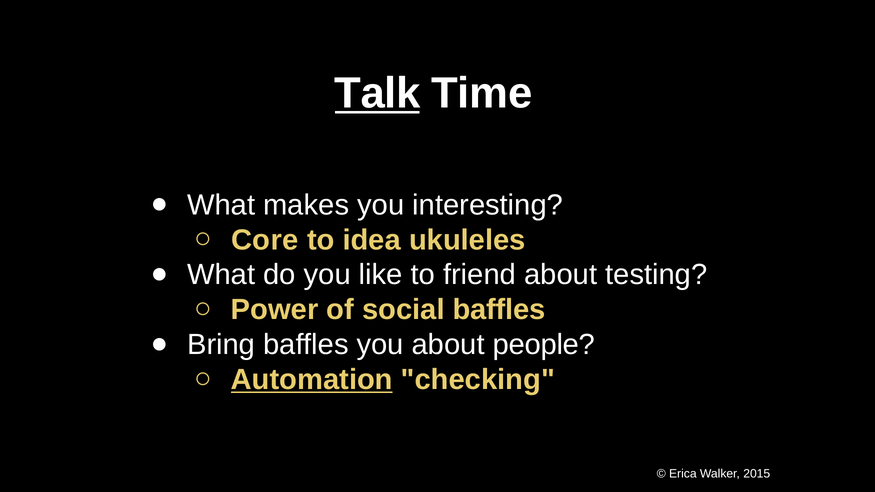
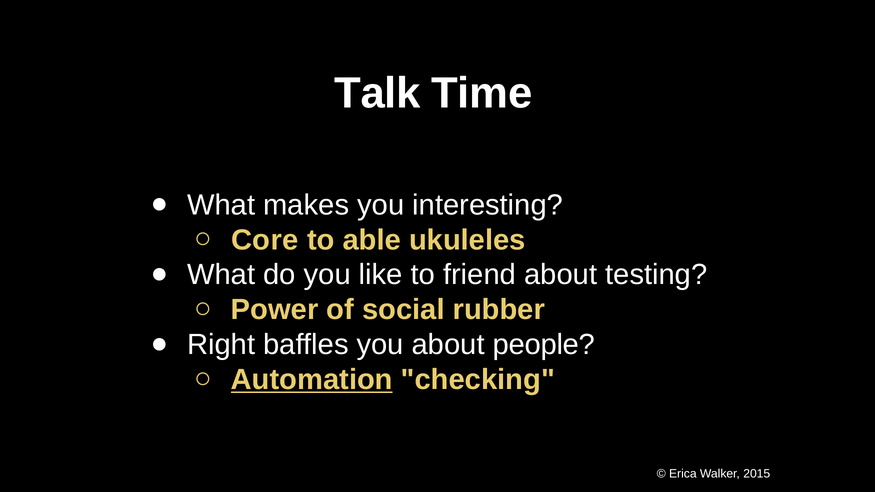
Talk underline: present -> none
idea: idea -> able
social baffles: baffles -> rubber
Bring: Bring -> Right
